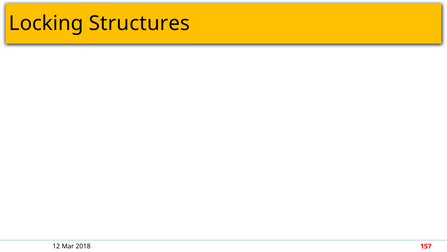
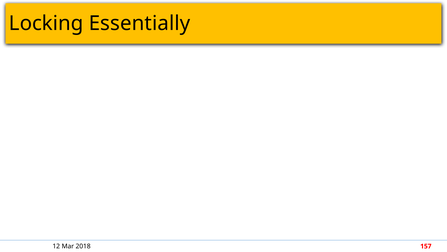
Structures: Structures -> Essentially
